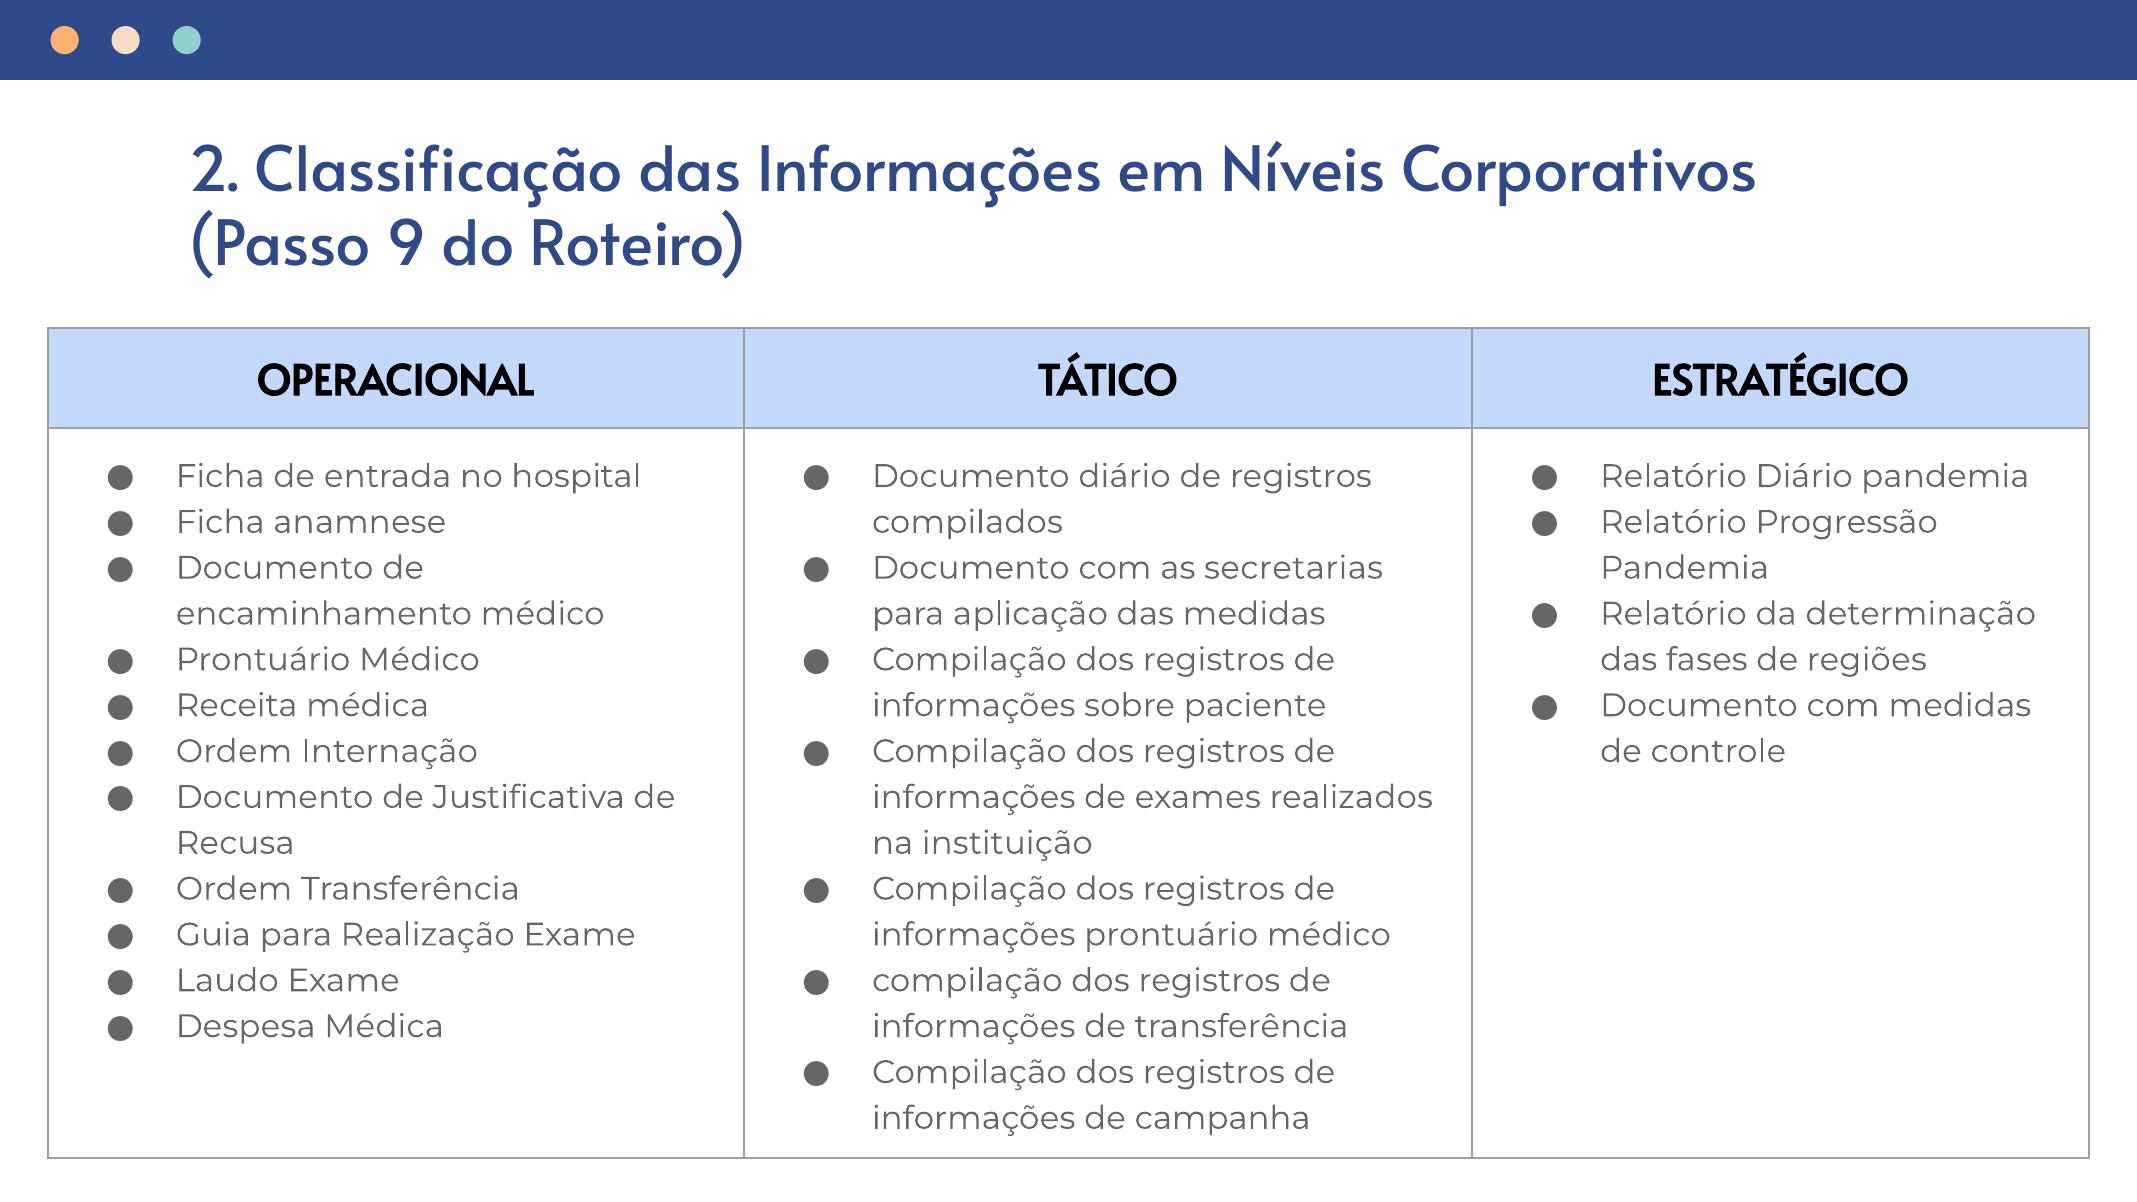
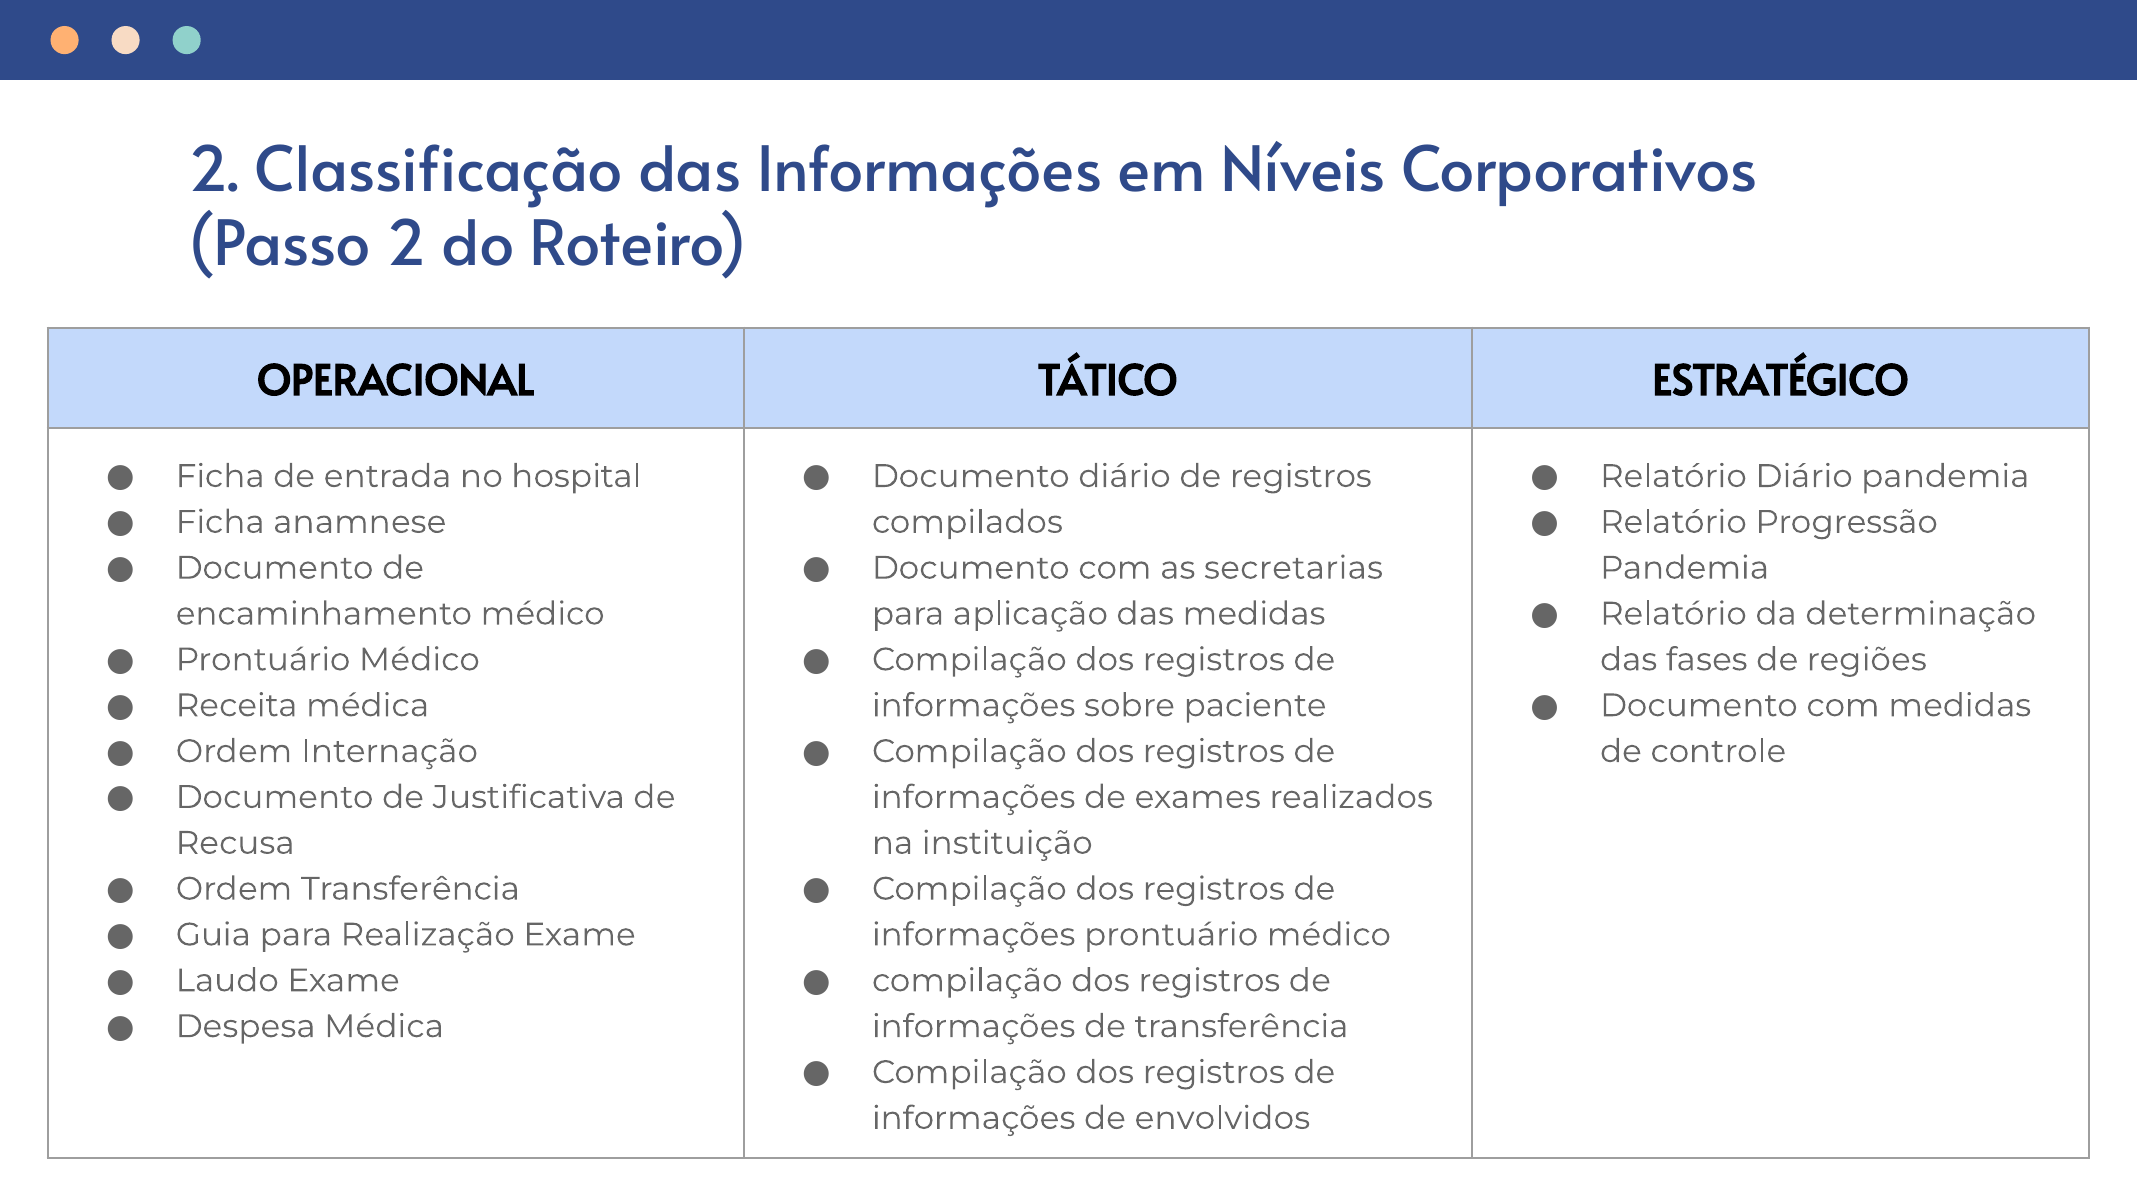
Passo 9: 9 -> 2
campanha: campanha -> envolvidos
